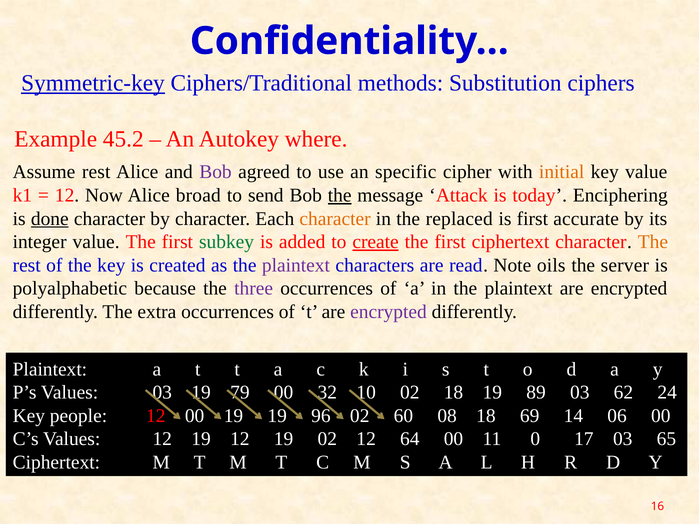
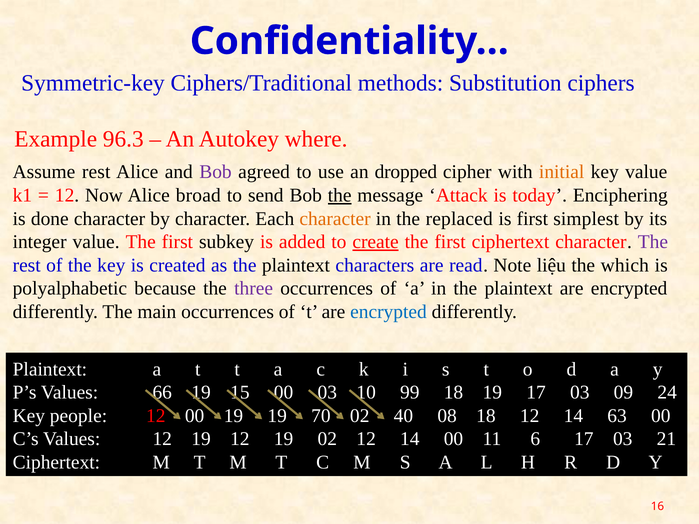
Symmetric-key underline: present -> none
45.2: 45.2 -> 96.3
specific: specific -> dropped
done underline: present -> none
accurate: accurate -> simplest
subkey colour: green -> black
The at (653, 242) colour: orange -> purple
plaintext at (296, 265) colour: purple -> black
oils: oils -> liệu
server: server -> which
extra: extra -> main
encrypted at (388, 312) colour: purple -> blue
Values 03: 03 -> 66
79: 79 -> 15
00 32: 32 -> 03
10 02: 02 -> 99
19 89: 89 -> 17
62: 62 -> 09
96: 96 -> 70
60: 60 -> 40
18 69: 69 -> 12
06: 06 -> 63
02 12 64: 64 -> 14
0: 0 -> 6
65: 65 -> 21
